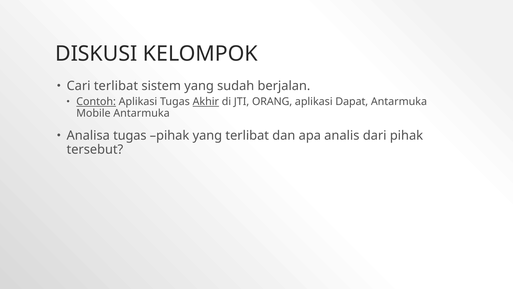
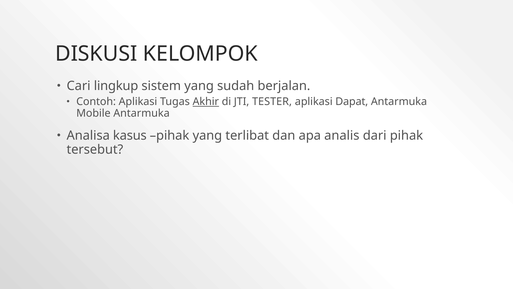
Cari terlibat: terlibat -> lingkup
Contoh underline: present -> none
ORANG: ORANG -> TESTER
Analisa tugas: tugas -> kasus
